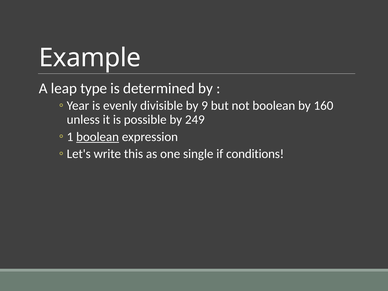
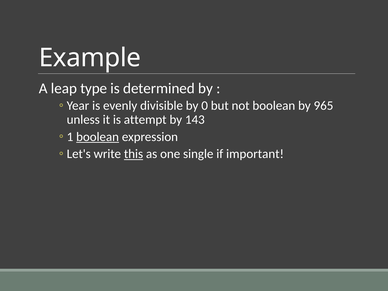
9: 9 -> 0
160: 160 -> 965
possible: possible -> attempt
249: 249 -> 143
this underline: none -> present
conditions: conditions -> important
